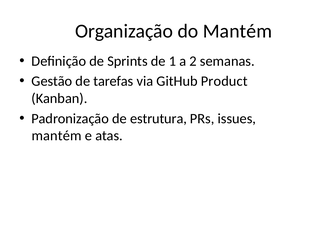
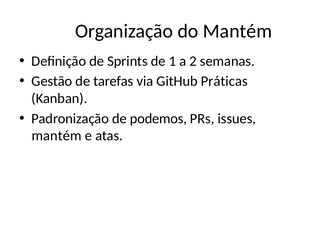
Product: Product -> Práticas
estrutura: estrutura -> podemos
